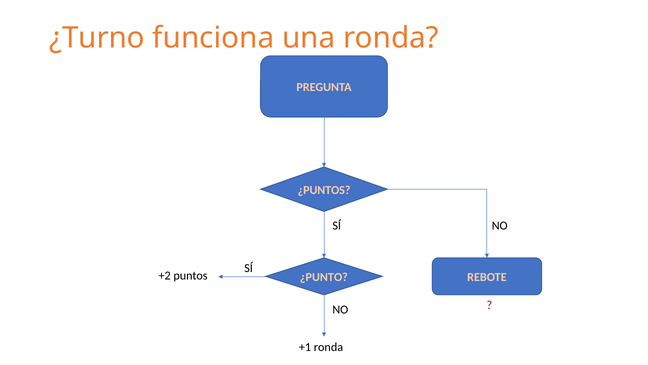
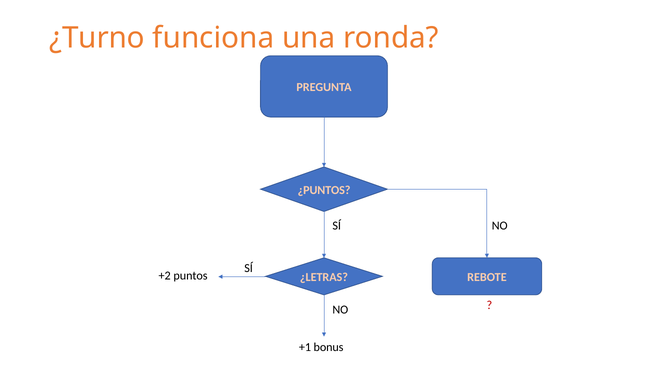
¿PUNTO: ¿PUNTO -> ¿LETRAS
+1 ronda: ronda -> bonus
